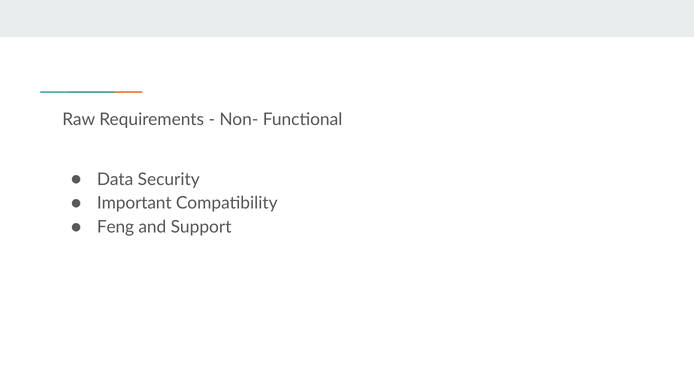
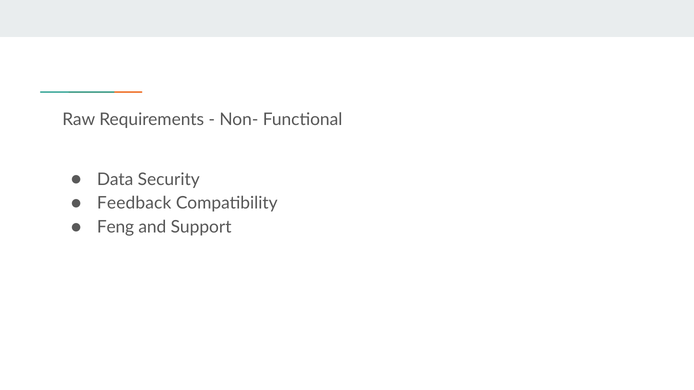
Important: Important -> Feedback
